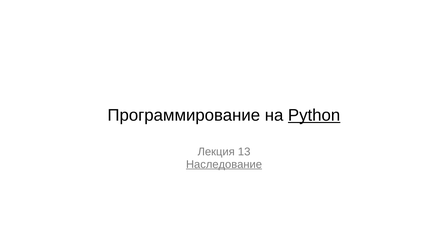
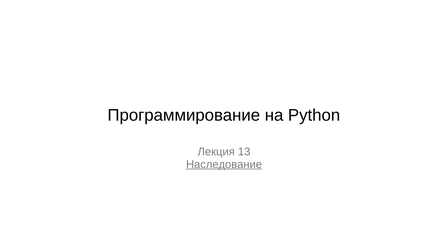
Python underline: present -> none
